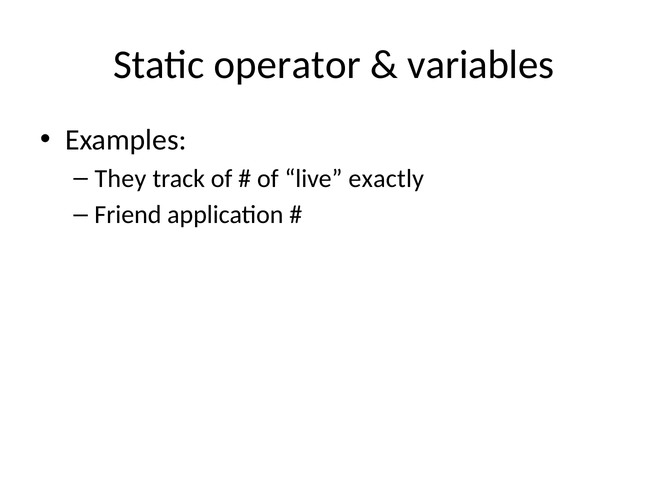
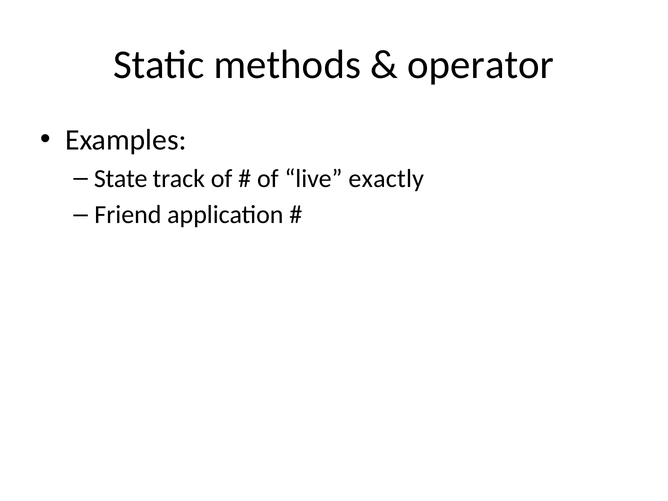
operator: operator -> methods
variables: variables -> operator
They: They -> State
